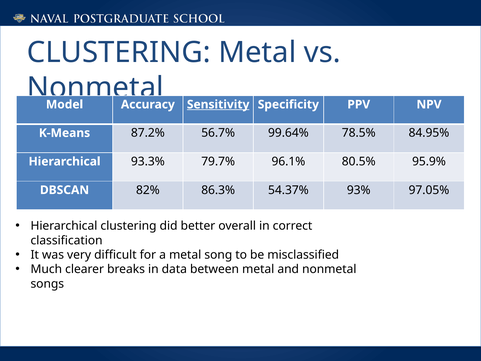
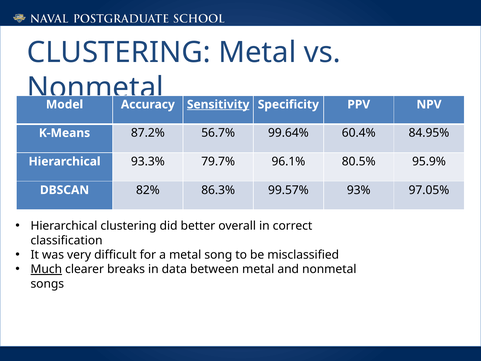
78.5%: 78.5% -> 60.4%
54.37%: 54.37% -> 99.57%
Much underline: none -> present
